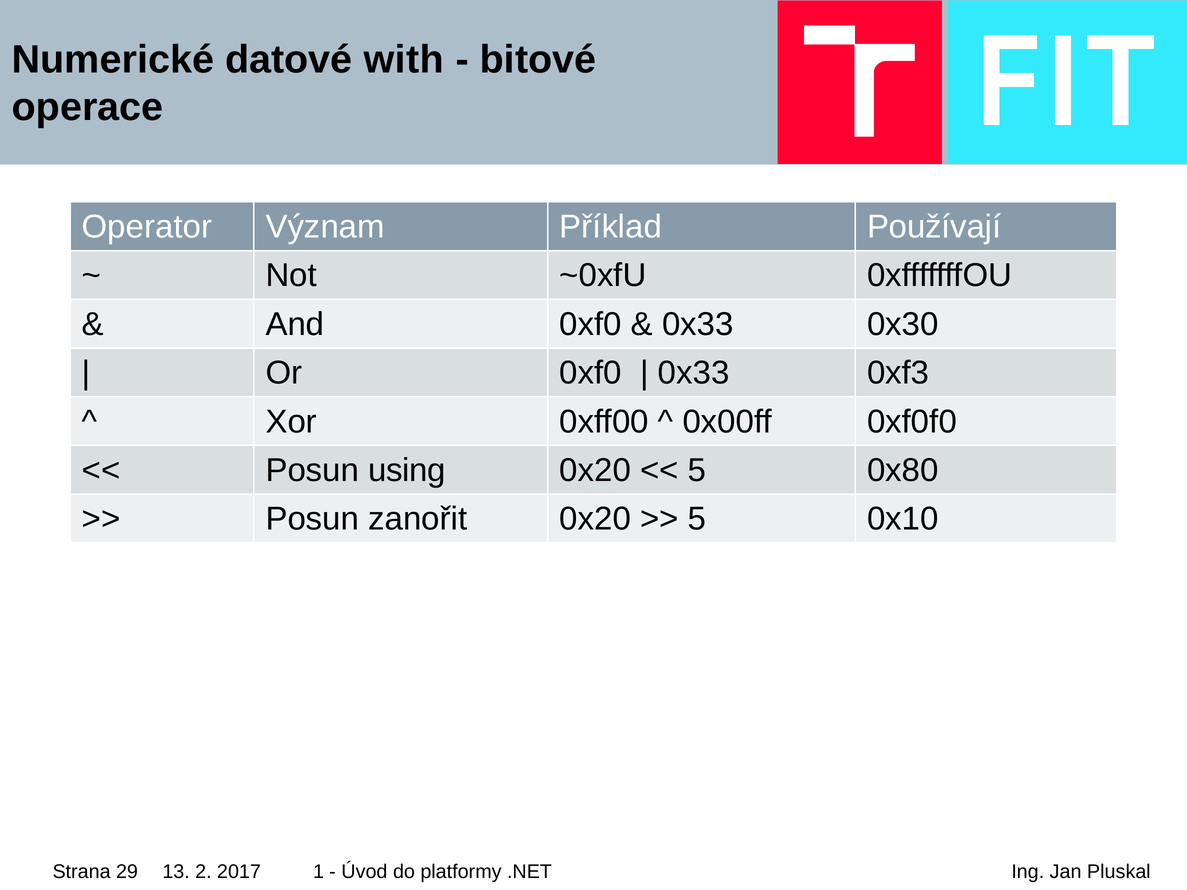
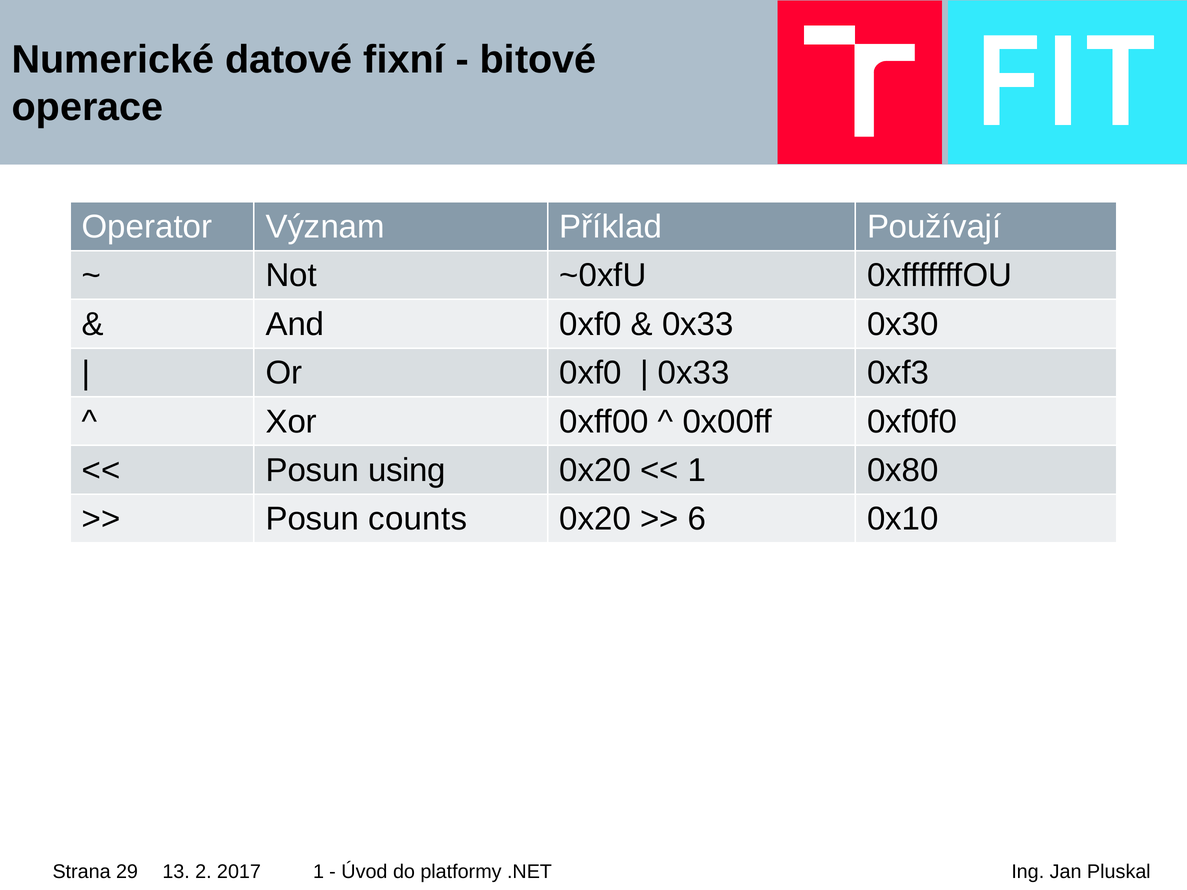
with: with -> fixní
5 at (697, 470): 5 -> 1
zanořit: zanořit -> counts
5 at (697, 519): 5 -> 6
